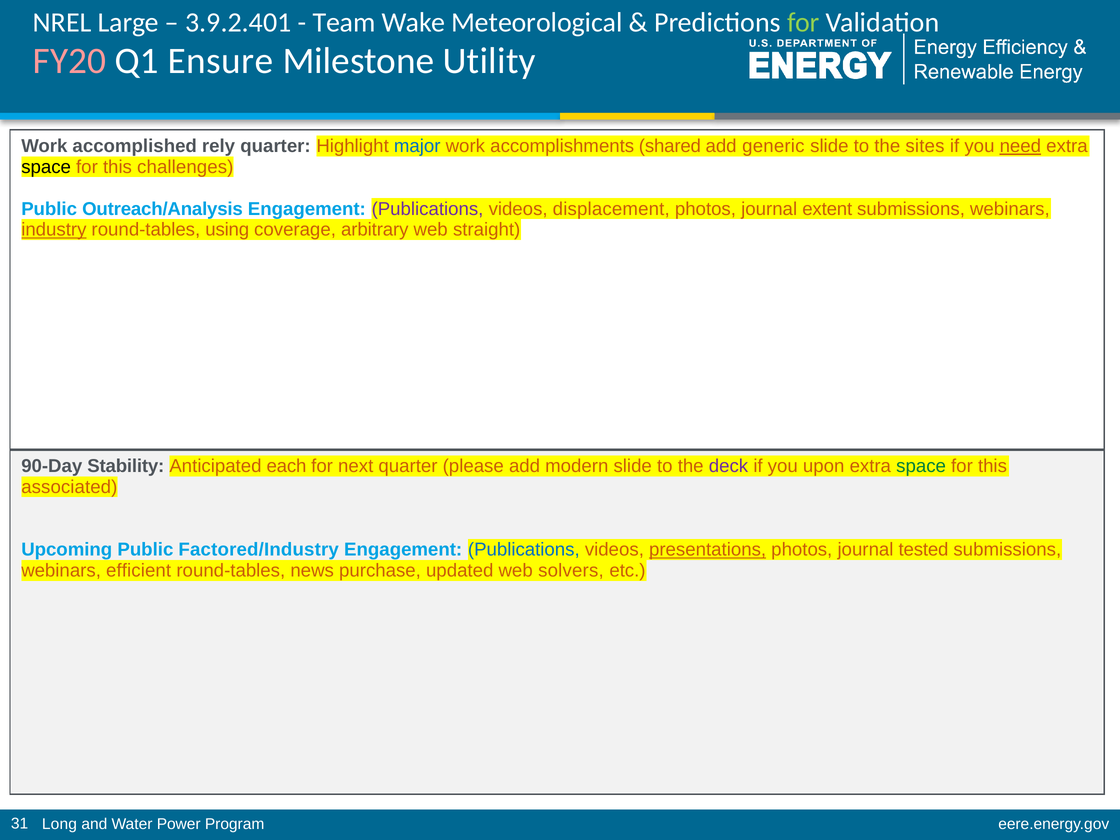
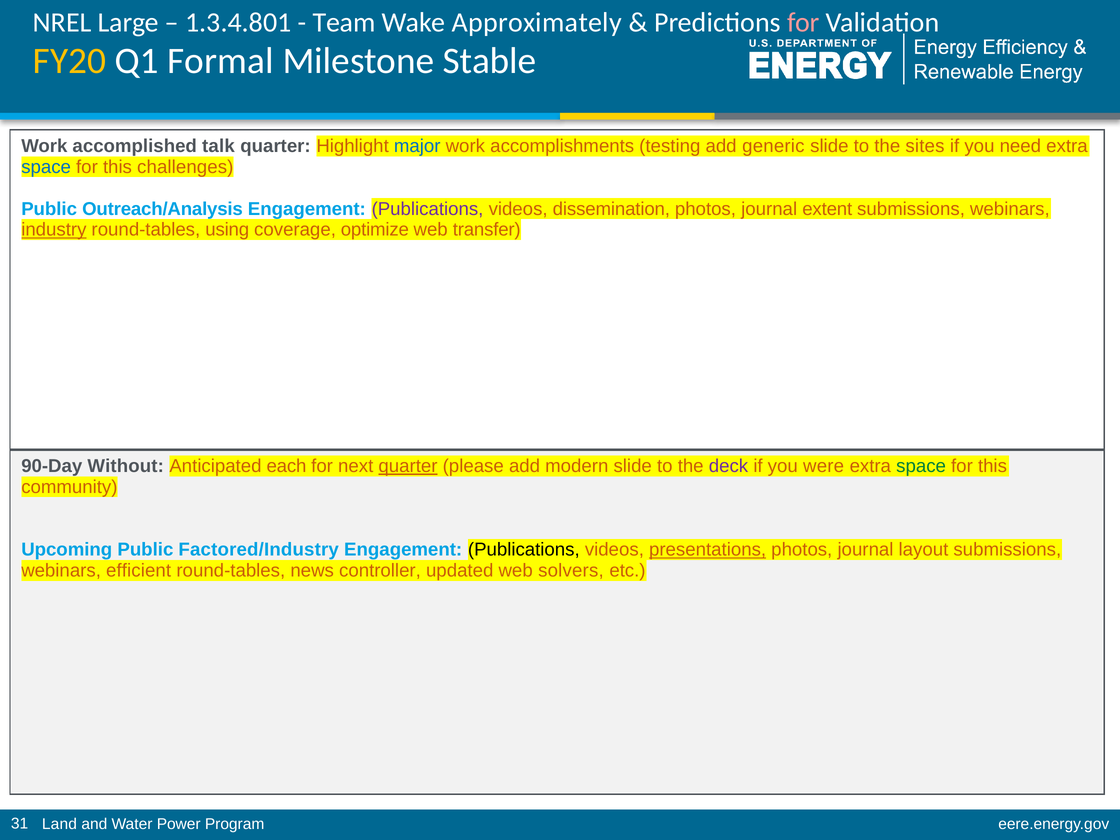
3.9.2.401: 3.9.2.401 -> 1.3.4.801
Meteorological: Meteorological -> Approximately
for at (803, 22) colour: light green -> pink
FY20 colour: pink -> yellow
Ensure: Ensure -> Formal
Utility: Utility -> Stable
rely: rely -> talk
shared: shared -> testing
need underline: present -> none
space at (46, 167) colour: black -> blue
displacement: displacement -> dissemination
arbitrary: arbitrary -> optimize
straight: straight -> transfer
Stability: Stability -> Without
quarter at (408, 466) underline: none -> present
upon: upon -> were
associated: associated -> community
Publications at (524, 550) colour: blue -> black
tested: tested -> layout
purchase: purchase -> controller
Long: Long -> Land
